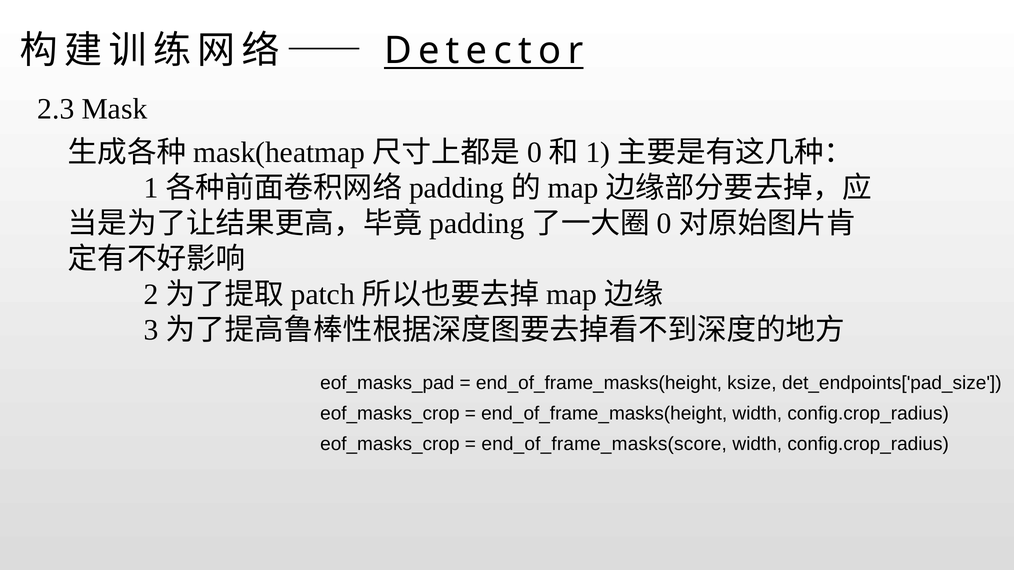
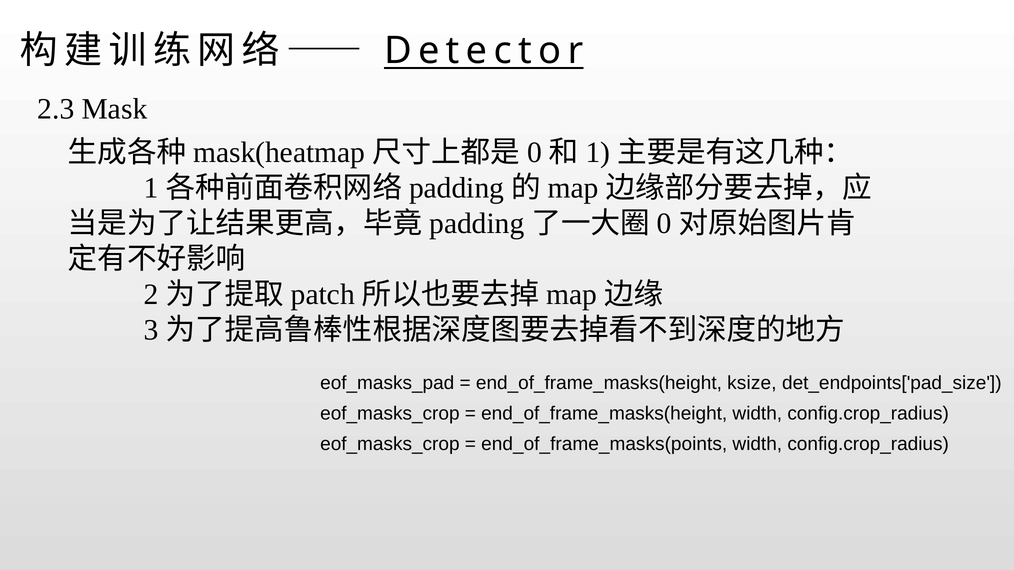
end_of_frame_masks(score: end_of_frame_masks(score -> end_of_frame_masks(points
